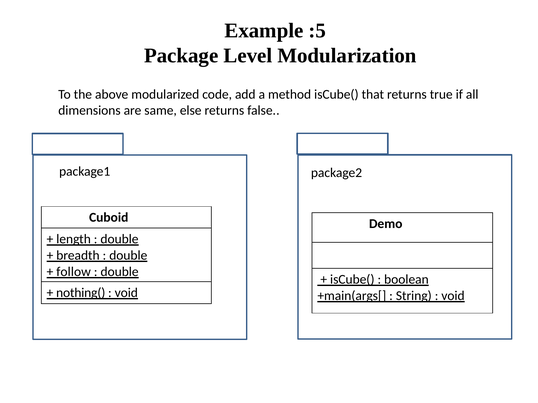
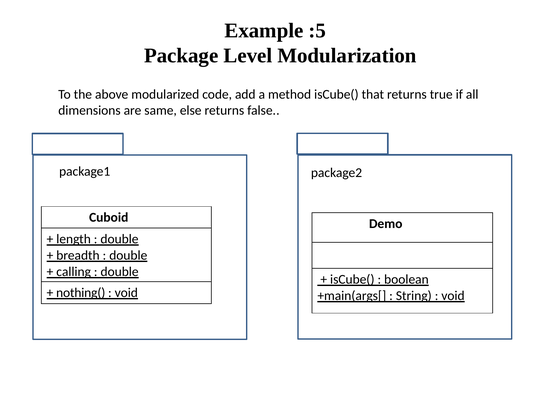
follow: follow -> calling
